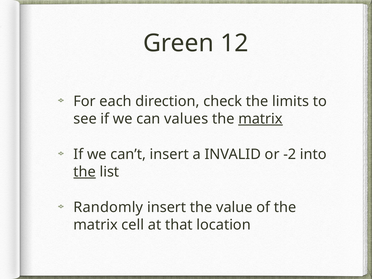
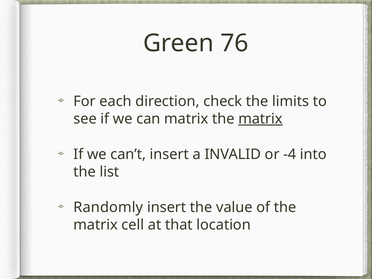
12: 12 -> 76
can values: values -> matrix
-2: -2 -> -4
the at (85, 172) underline: present -> none
